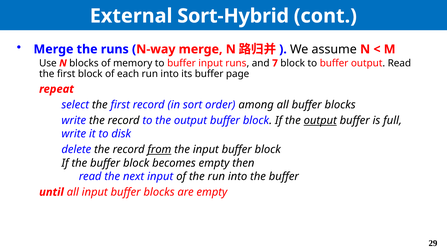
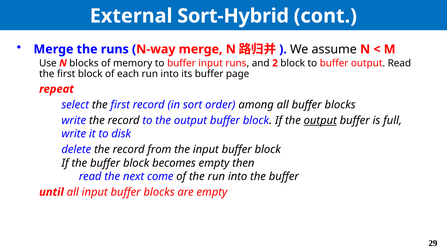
7: 7 -> 2
from underline: present -> none
next input: input -> come
